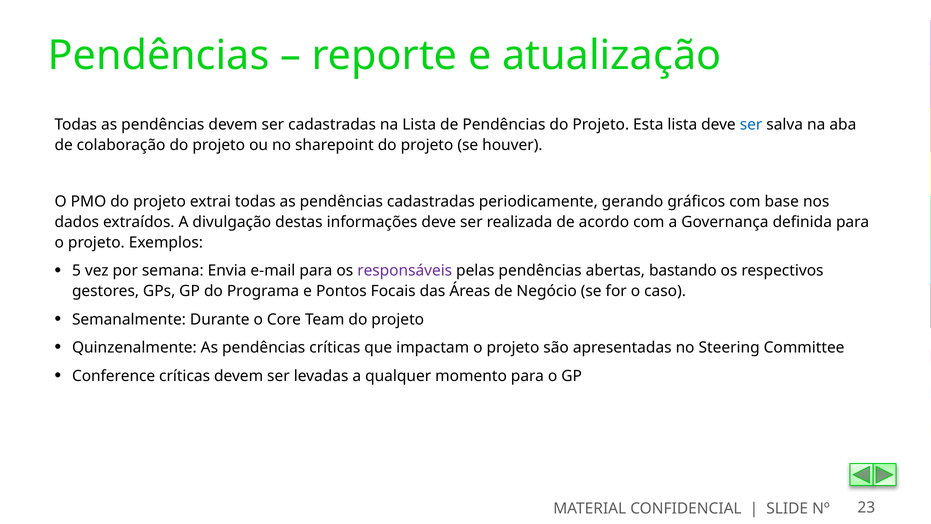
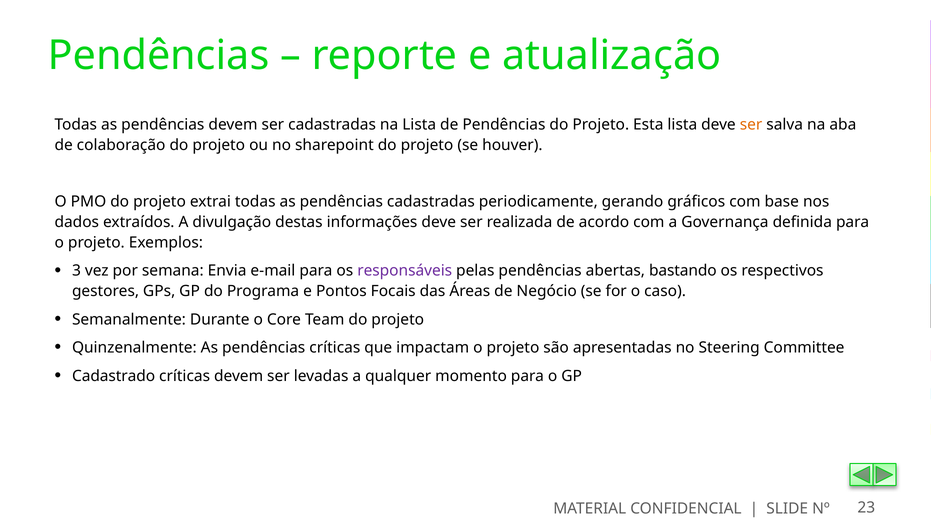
ser at (751, 125) colour: blue -> orange
5: 5 -> 3
Conference: Conference -> Cadastrado
